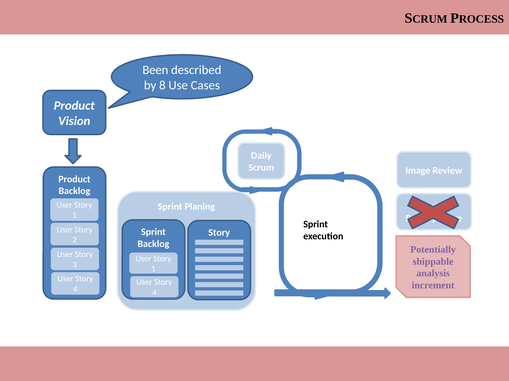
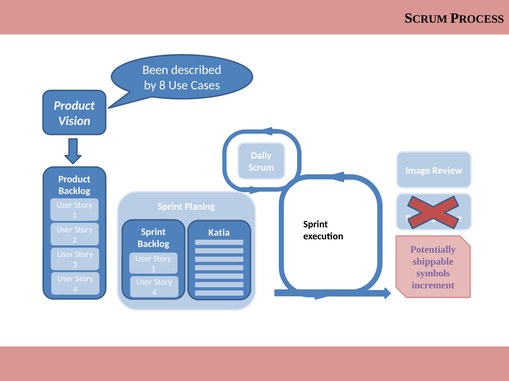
Story at (219, 233): Story -> Katia
analysis: analysis -> symbols
